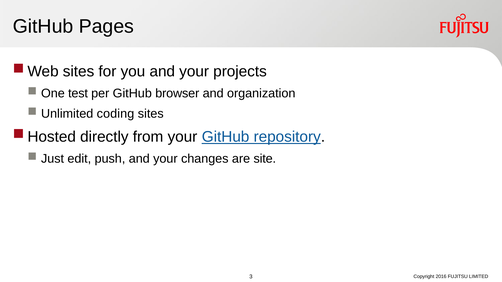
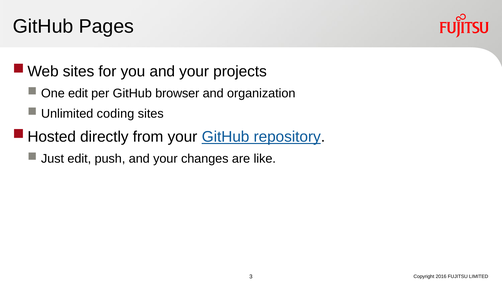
One test: test -> edit
site: site -> like
